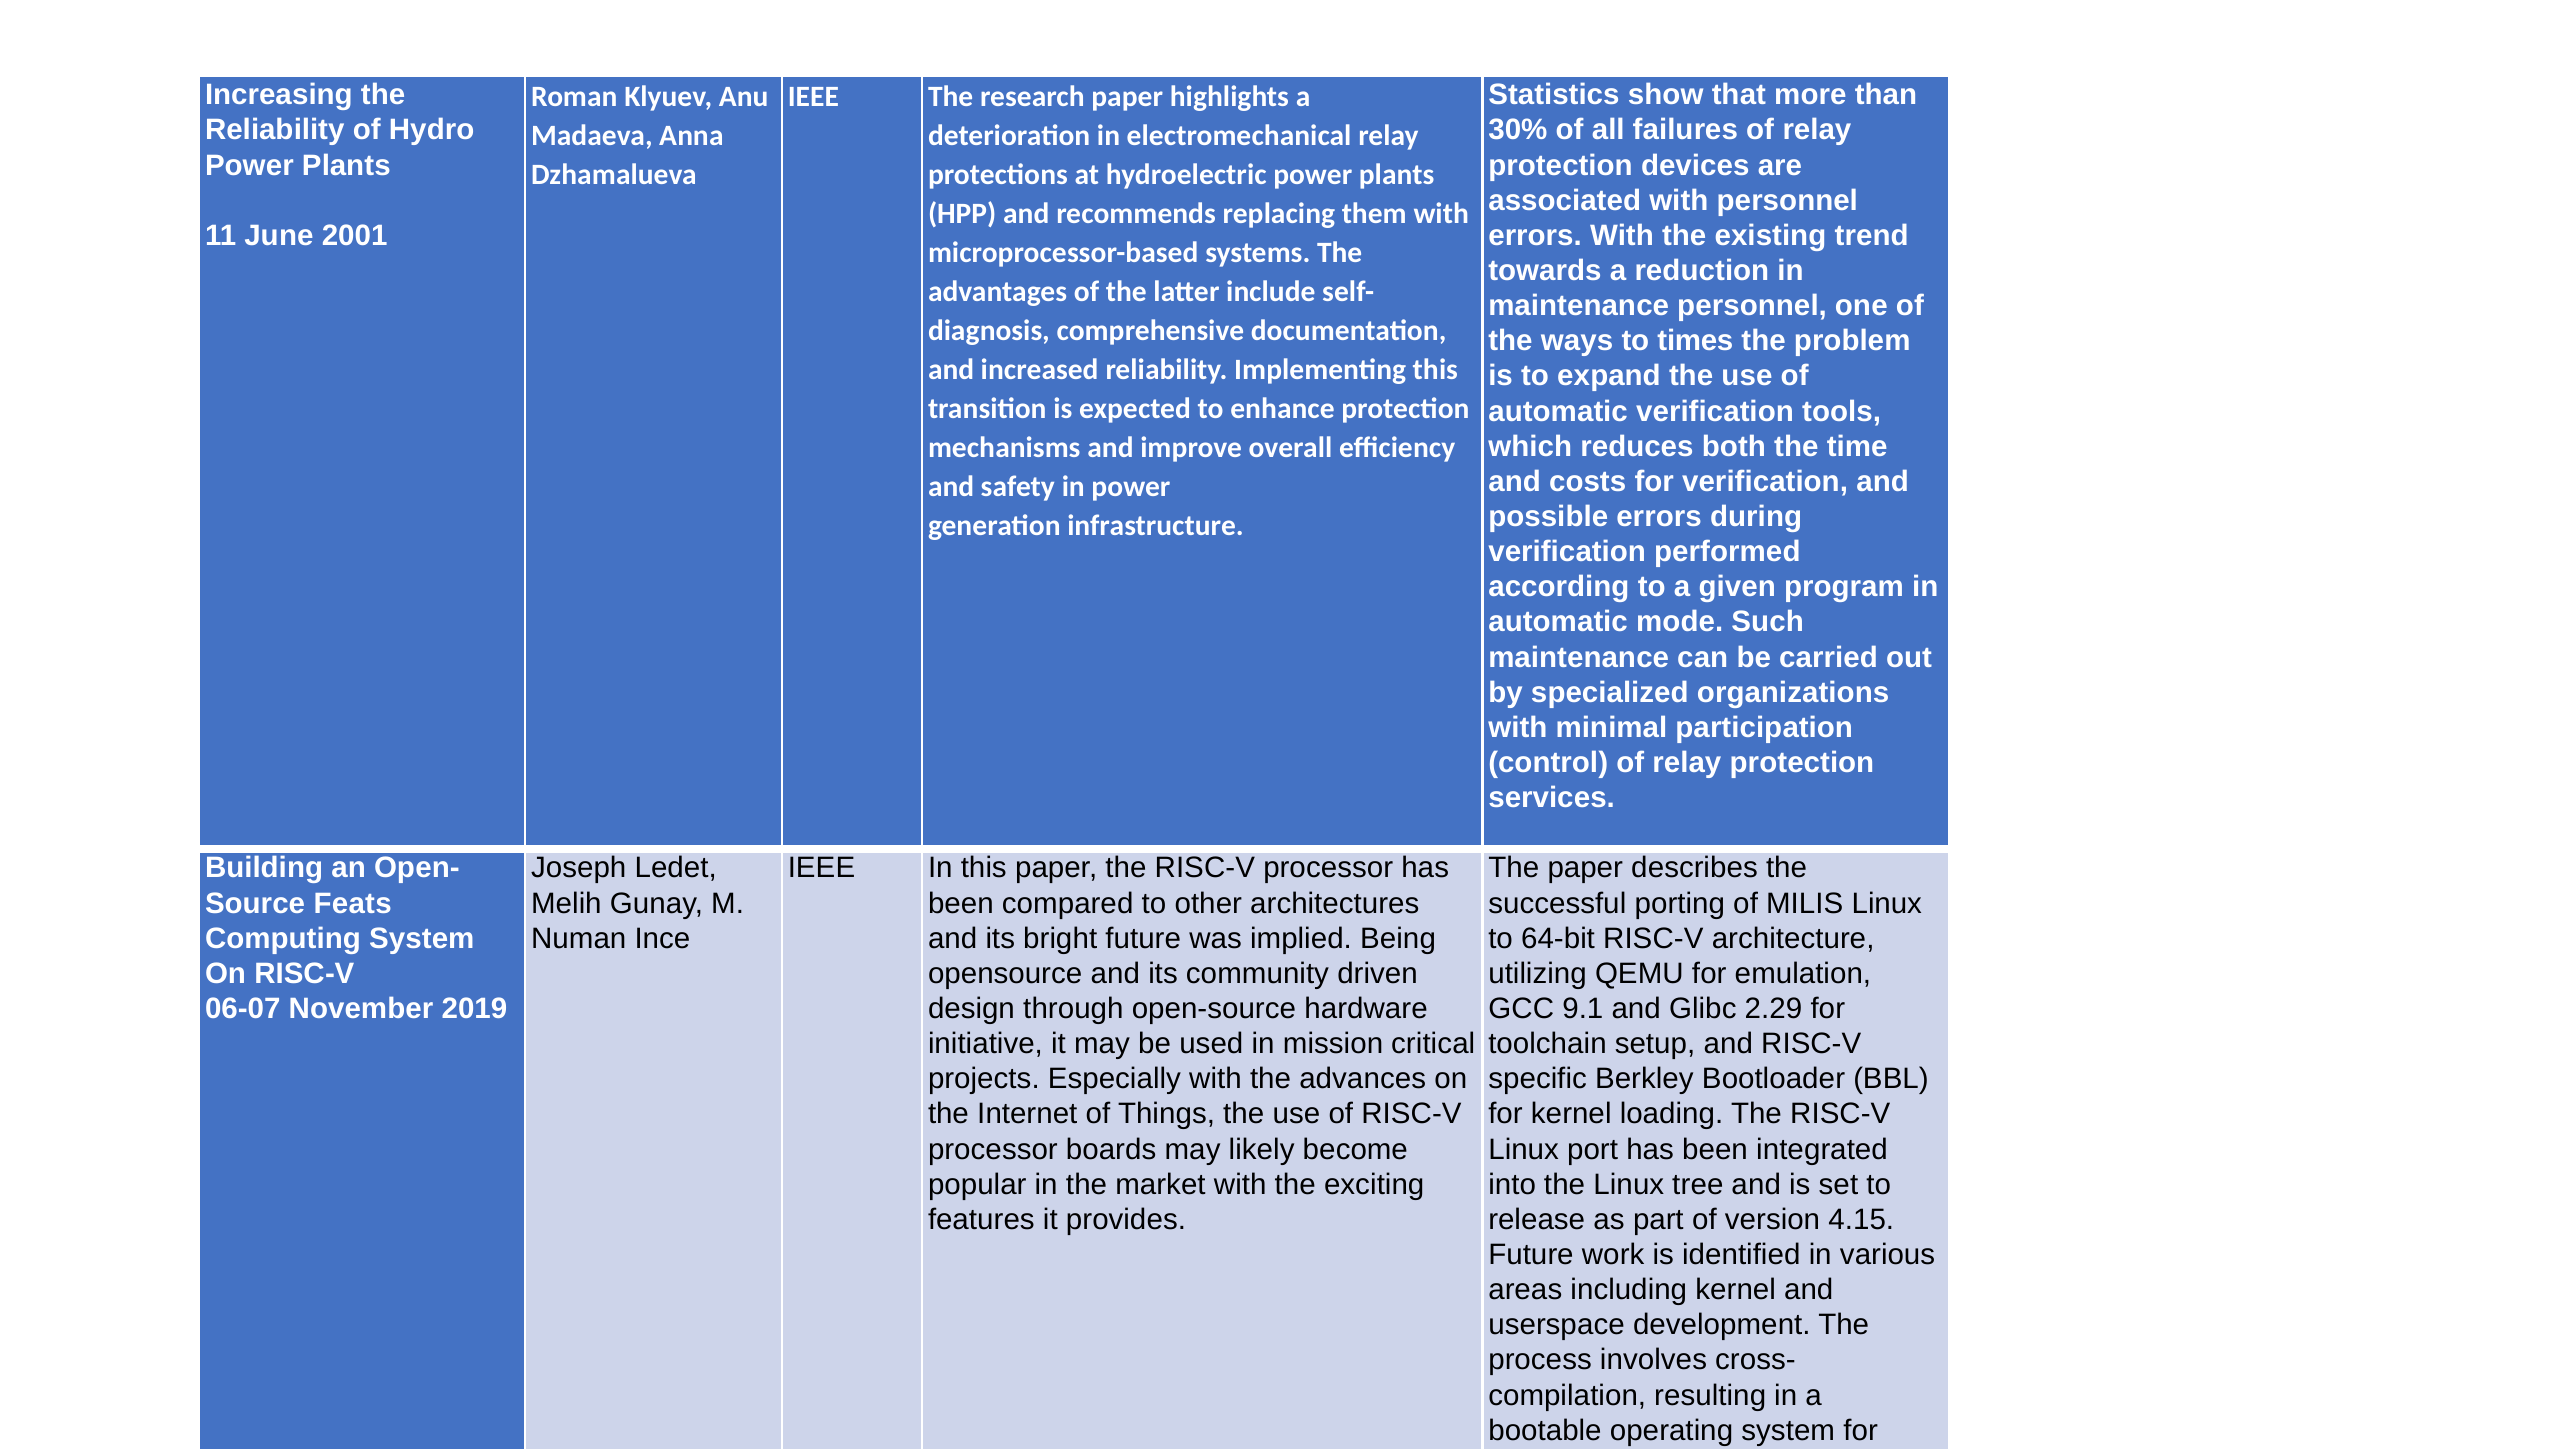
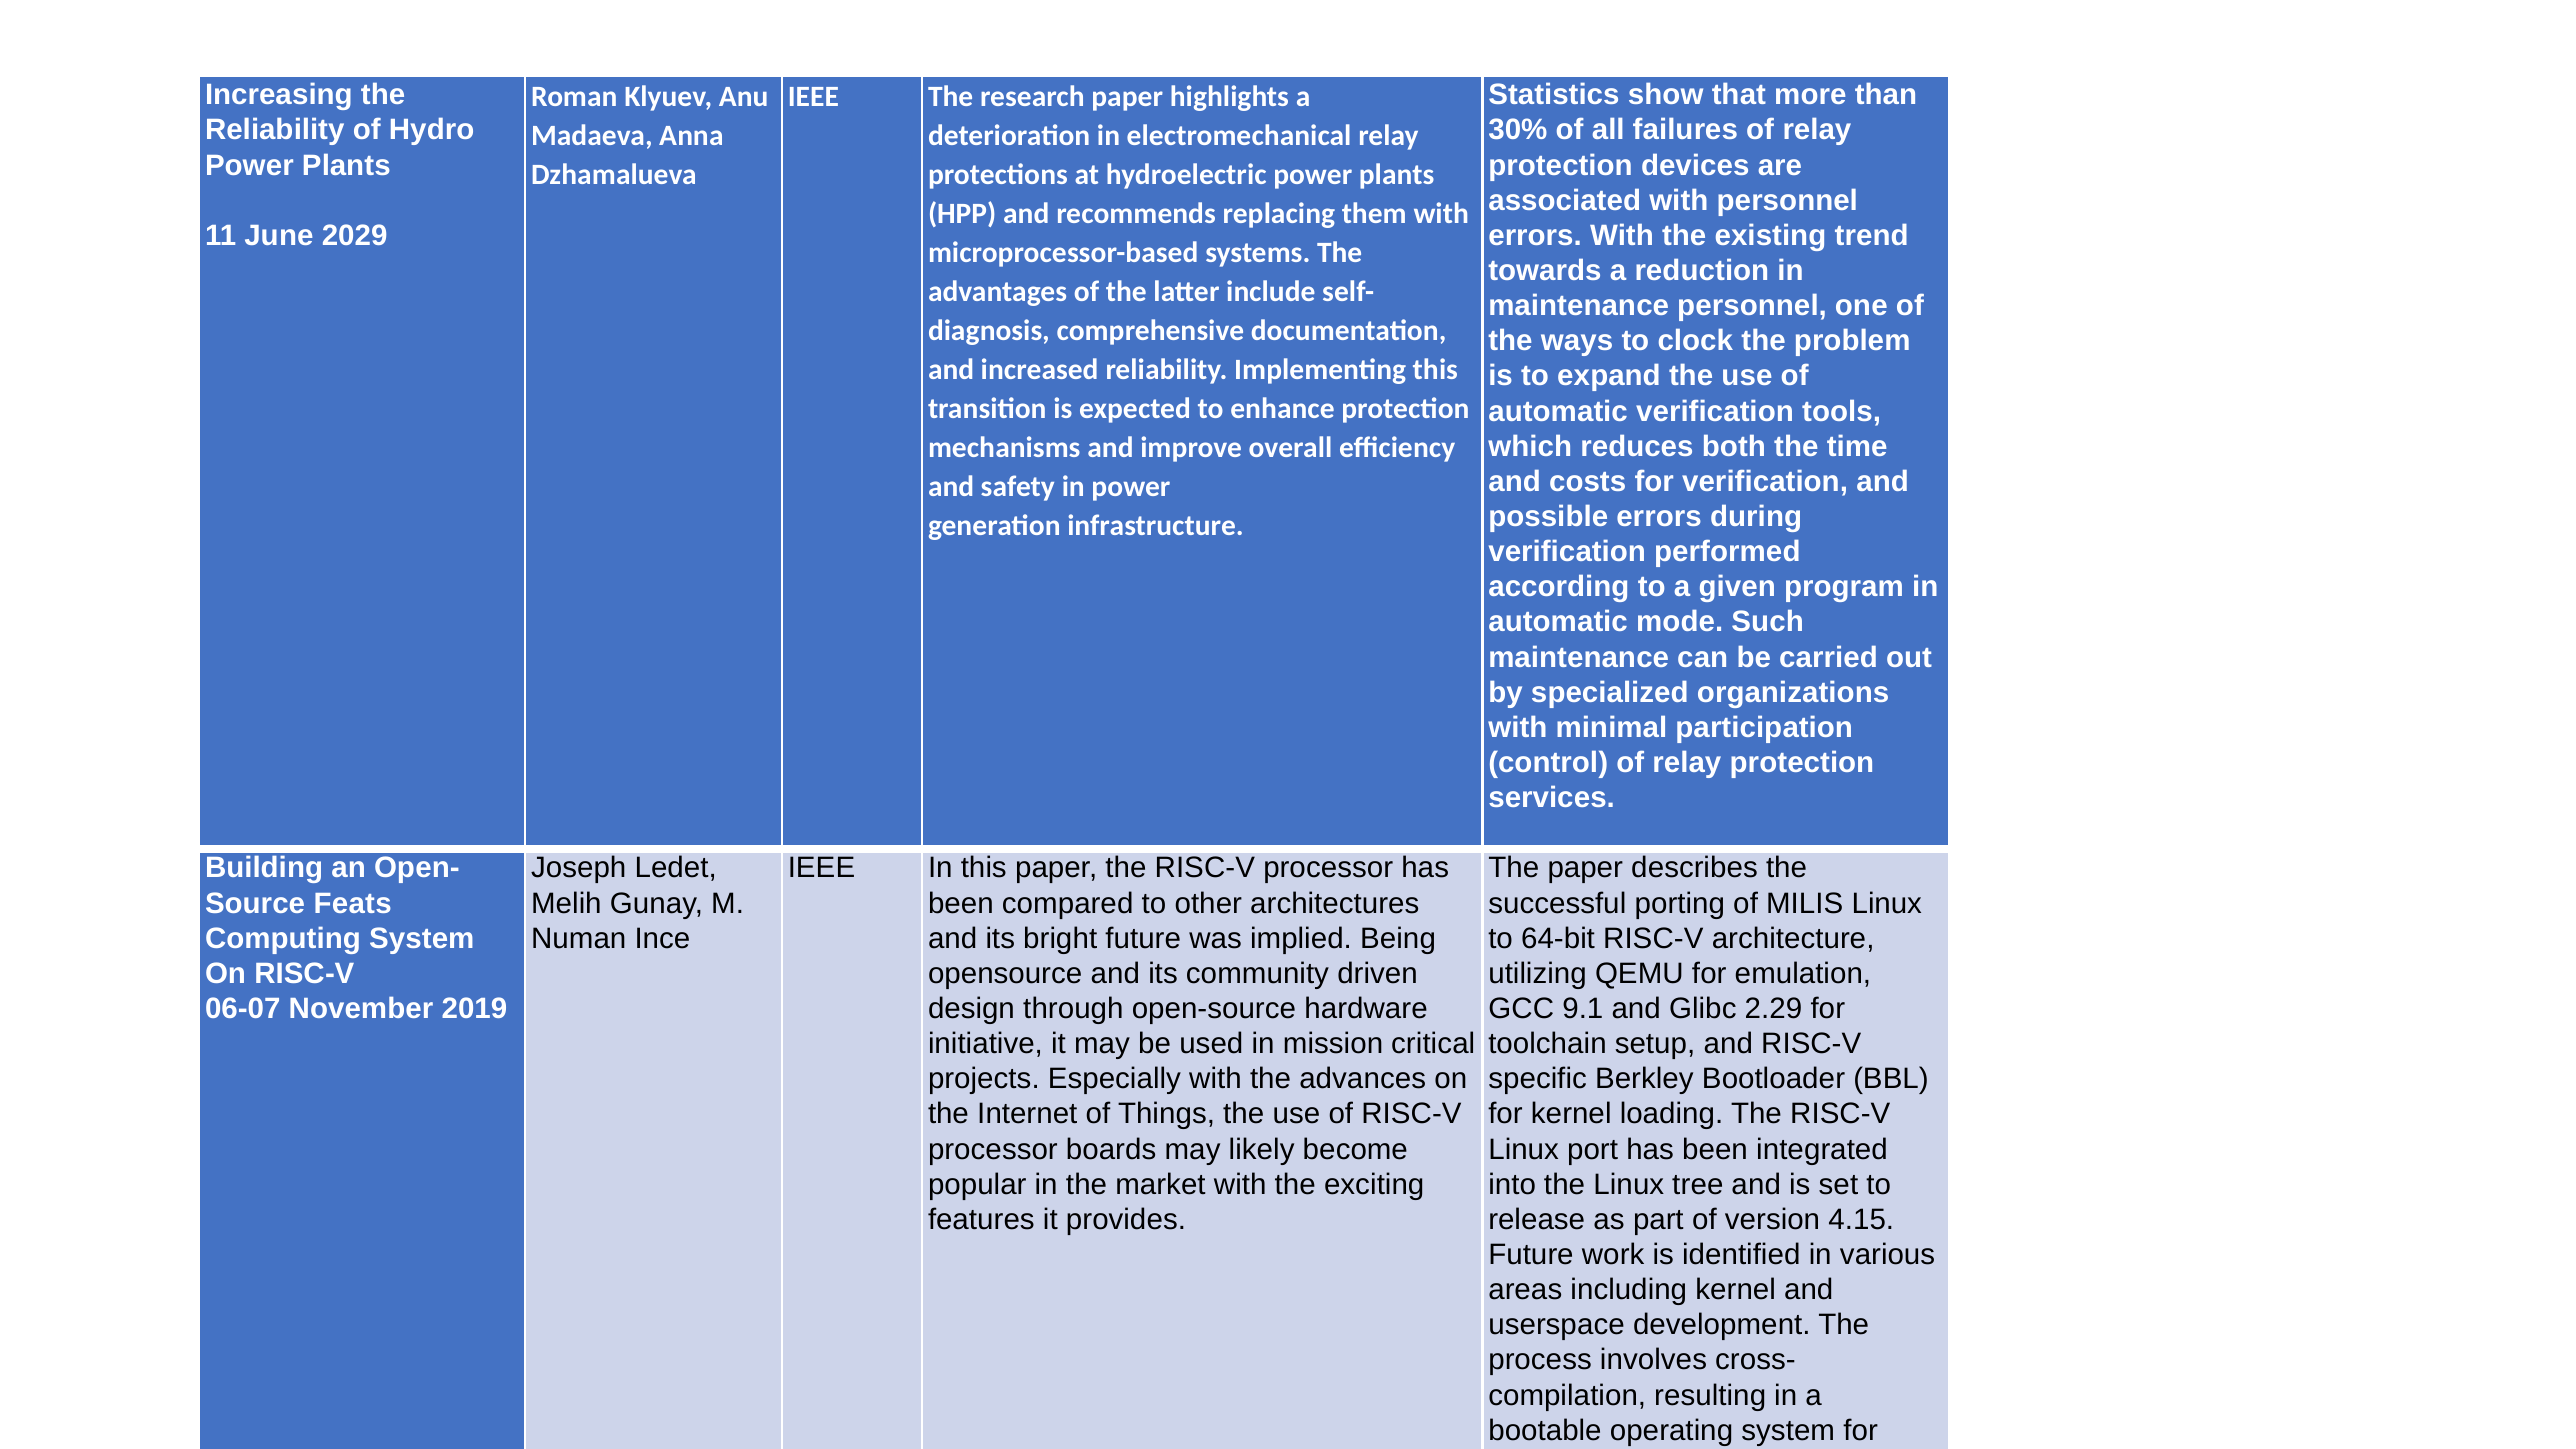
2001: 2001 -> 2029
times: times -> clock
